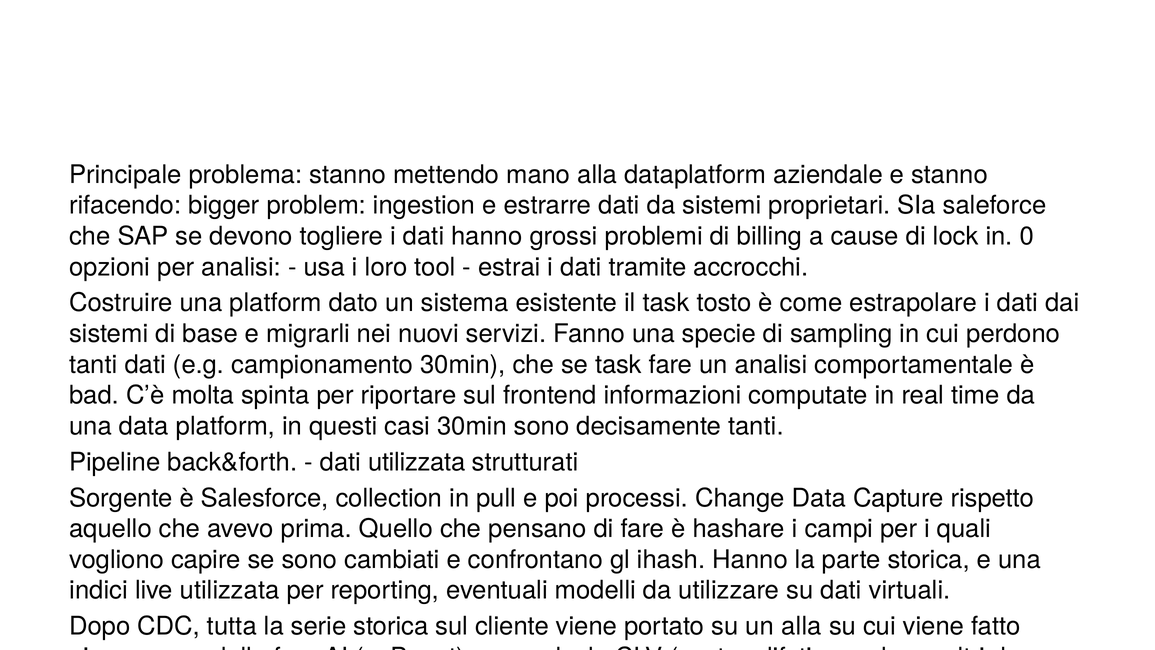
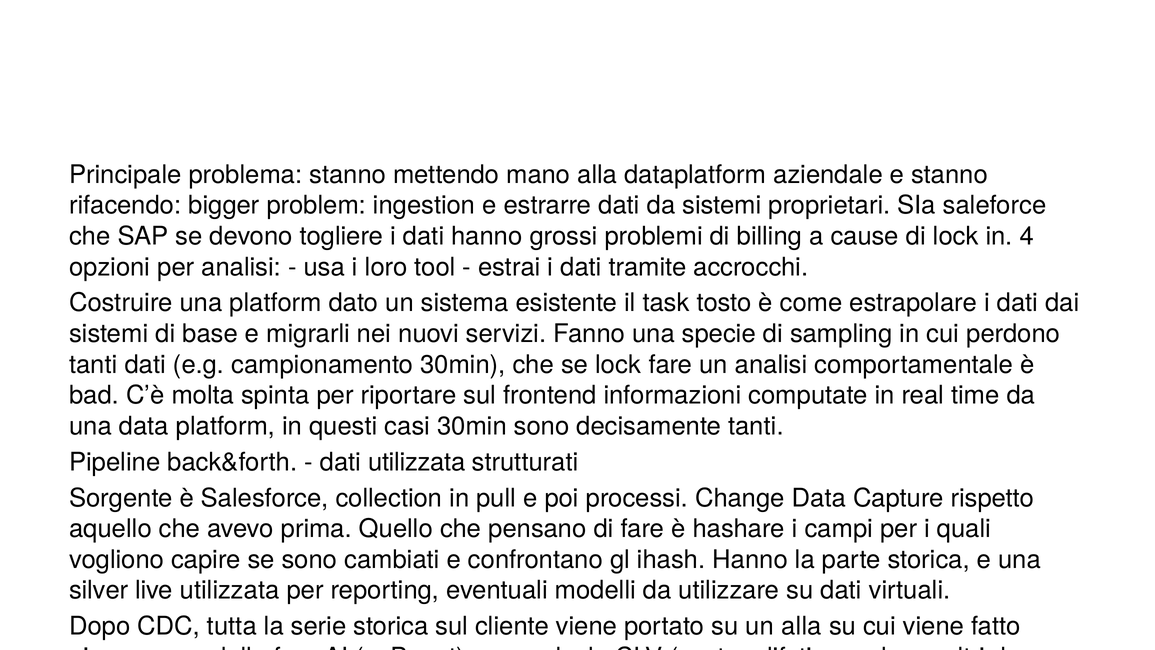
0: 0 -> 4
se task: task -> lock
indici at (99, 590): indici -> silver
